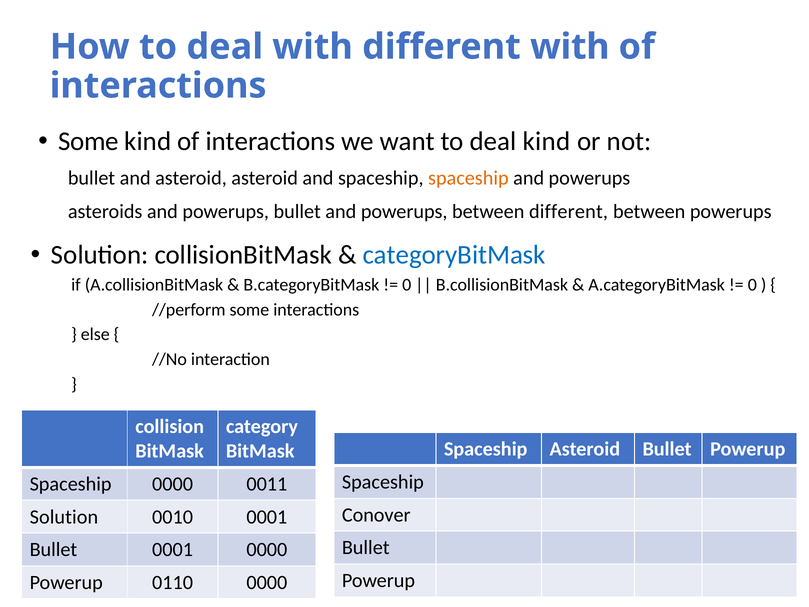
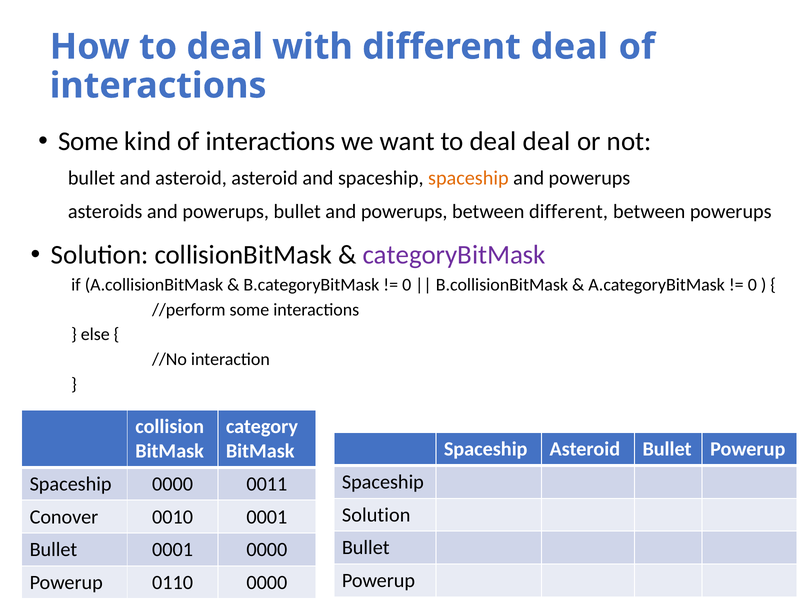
different with: with -> deal
deal kind: kind -> deal
categoryBitMask colour: blue -> purple
Conover at (376, 515): Conover -> Solution
Solution at (64, 517): Solution -> Conover
